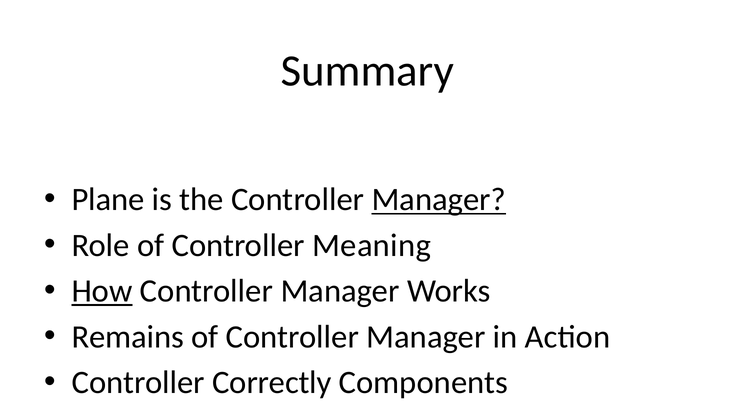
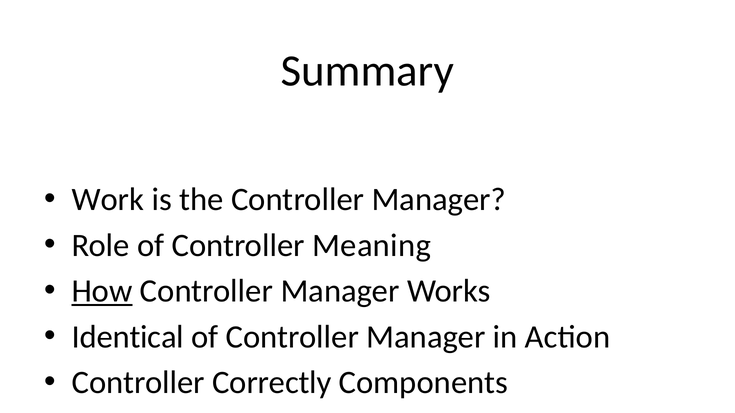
Plane: Plane -> Work
Manager at (439, 200) underline: present -> none
Remains: Remains -> Identical
